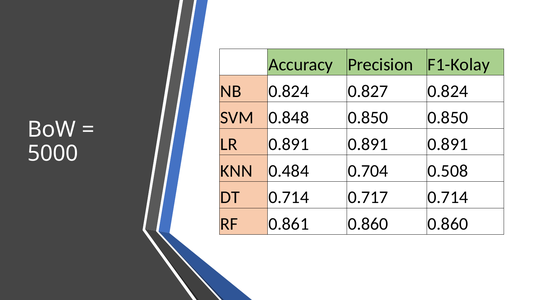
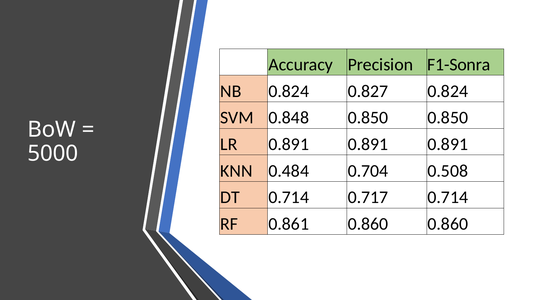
F1-Kolay: F1-Kolay -> F1-Sonra
